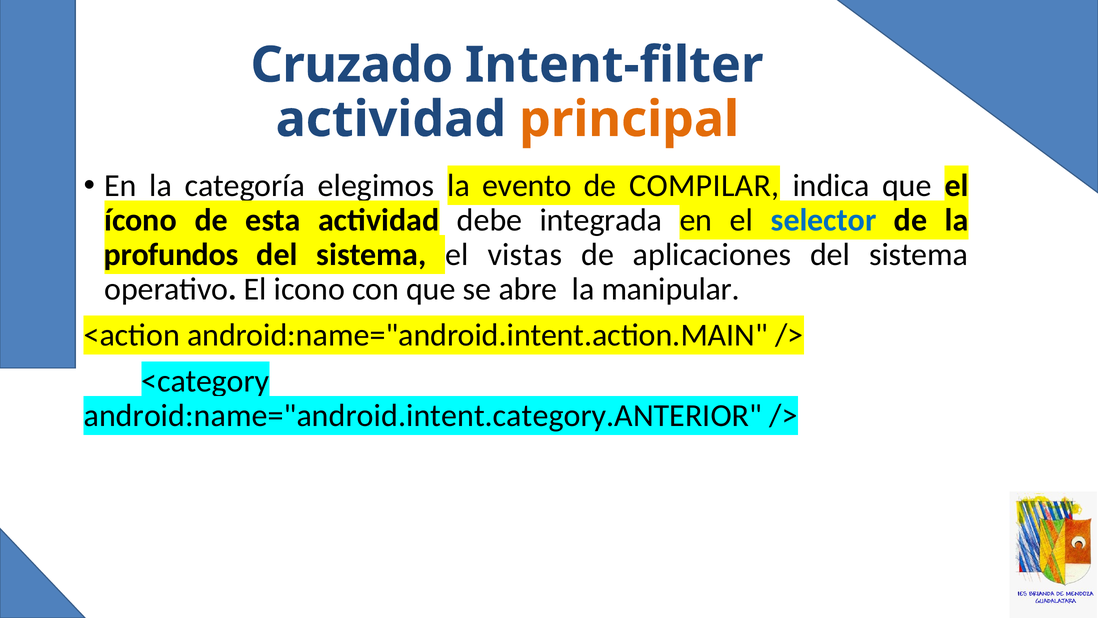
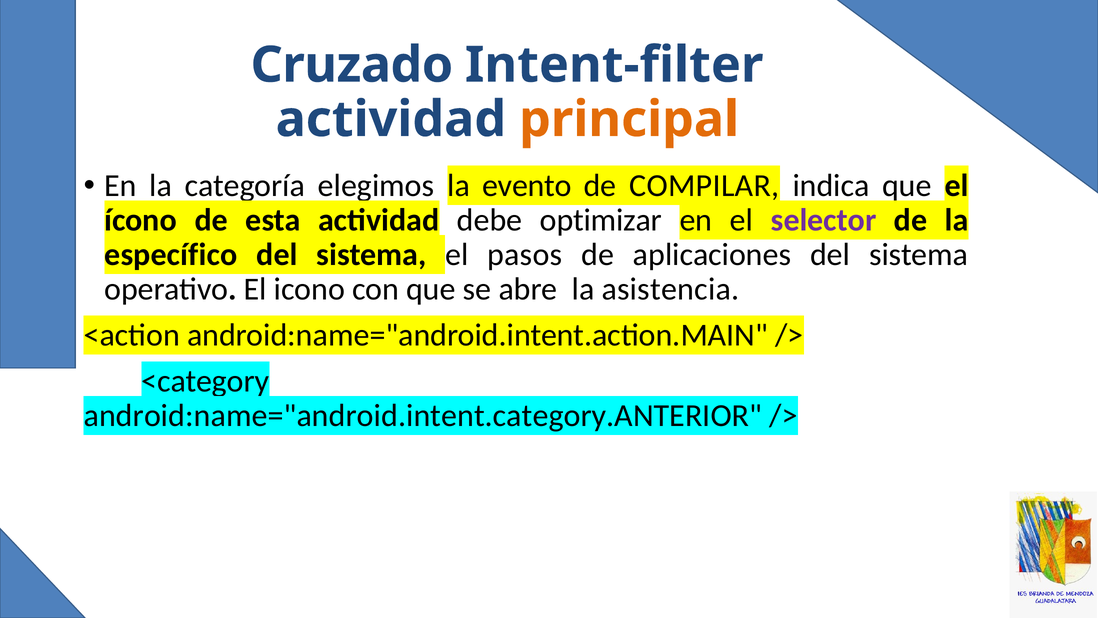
integrada: integrada -> optimizar
selector colour: blue -> purple
profundos: profundos -> específico
vistas: vistas -> pasos
manipular: manipular -> asistencia
